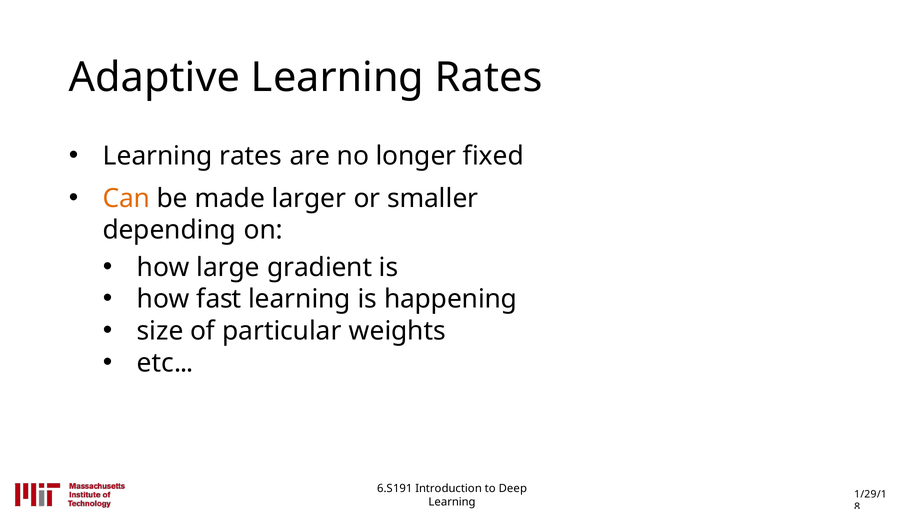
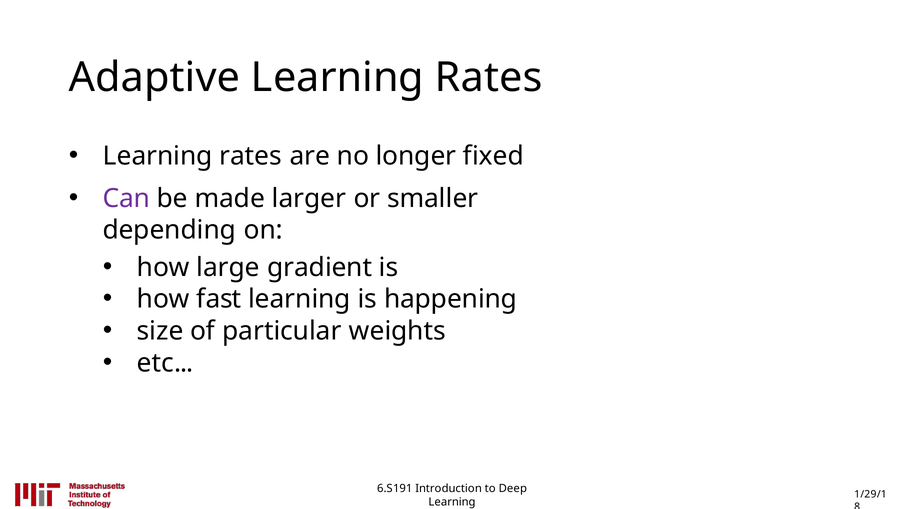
Can colour: orange -> purple
